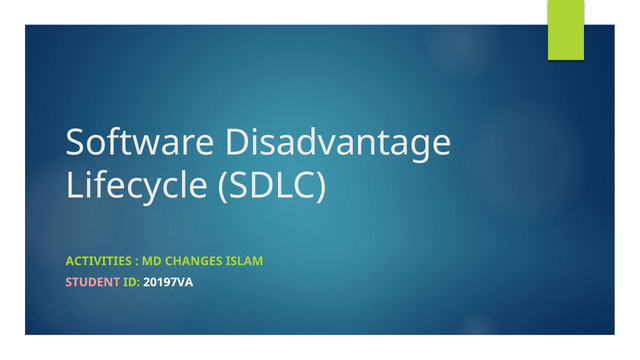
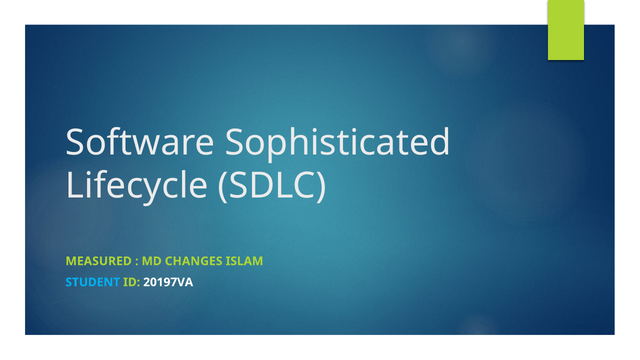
Disadvantage: Disadvantage -> Sophisticated
ACTIVITIES: ACTIVITIES -> MEASURED
STUDENT colour: pink -> light blue
